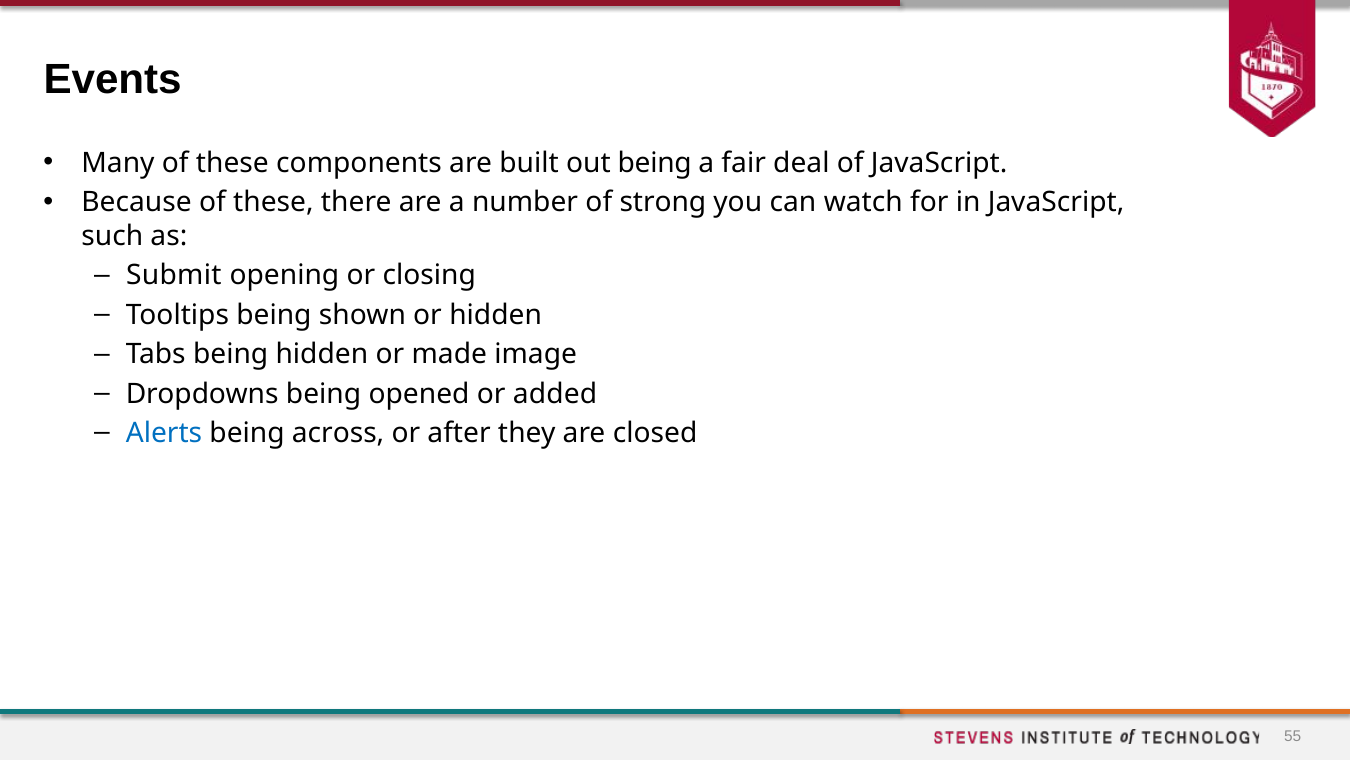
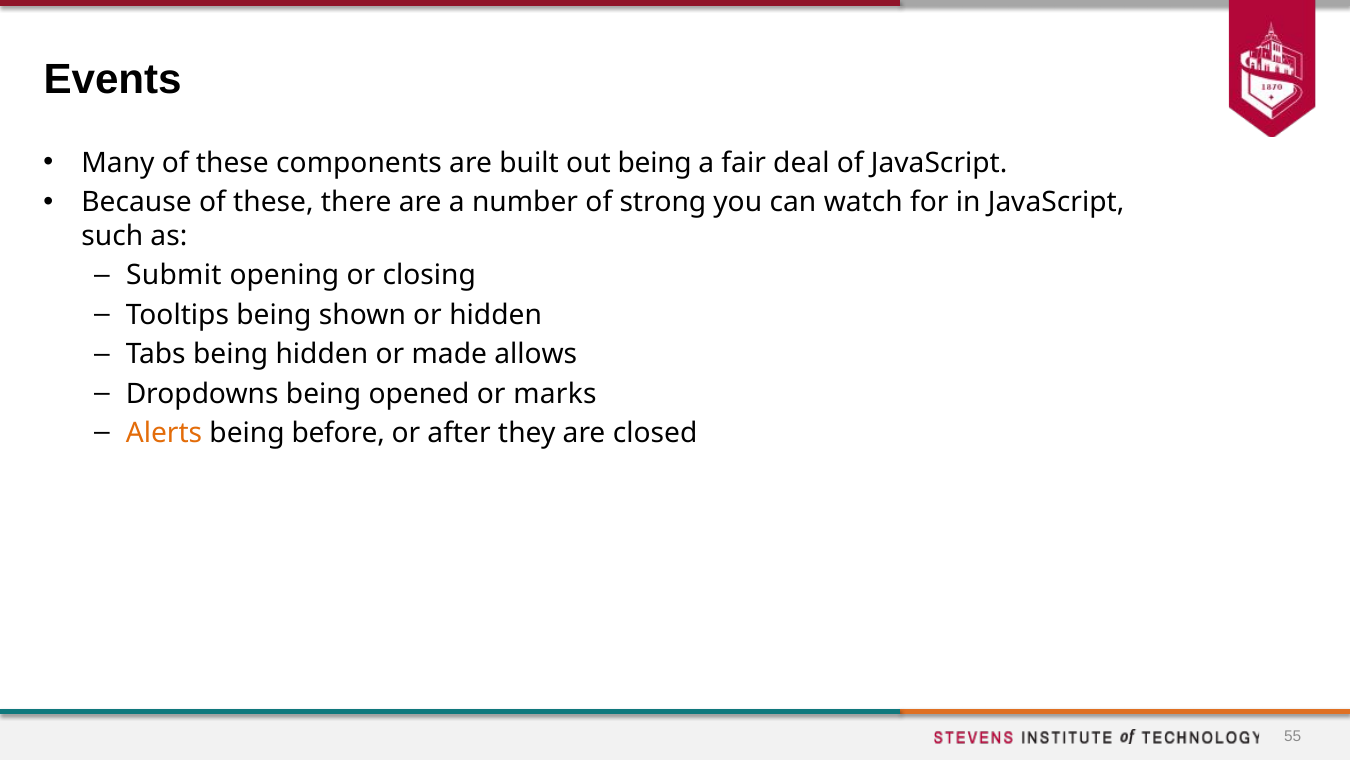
image: image -> allows
added: added -> marks
Alerts colour: blue -> orange
across: across -> before
